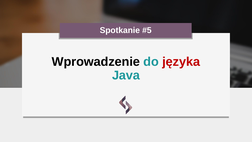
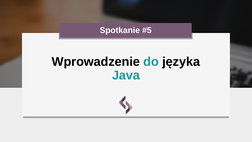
języka colour: red -> black
